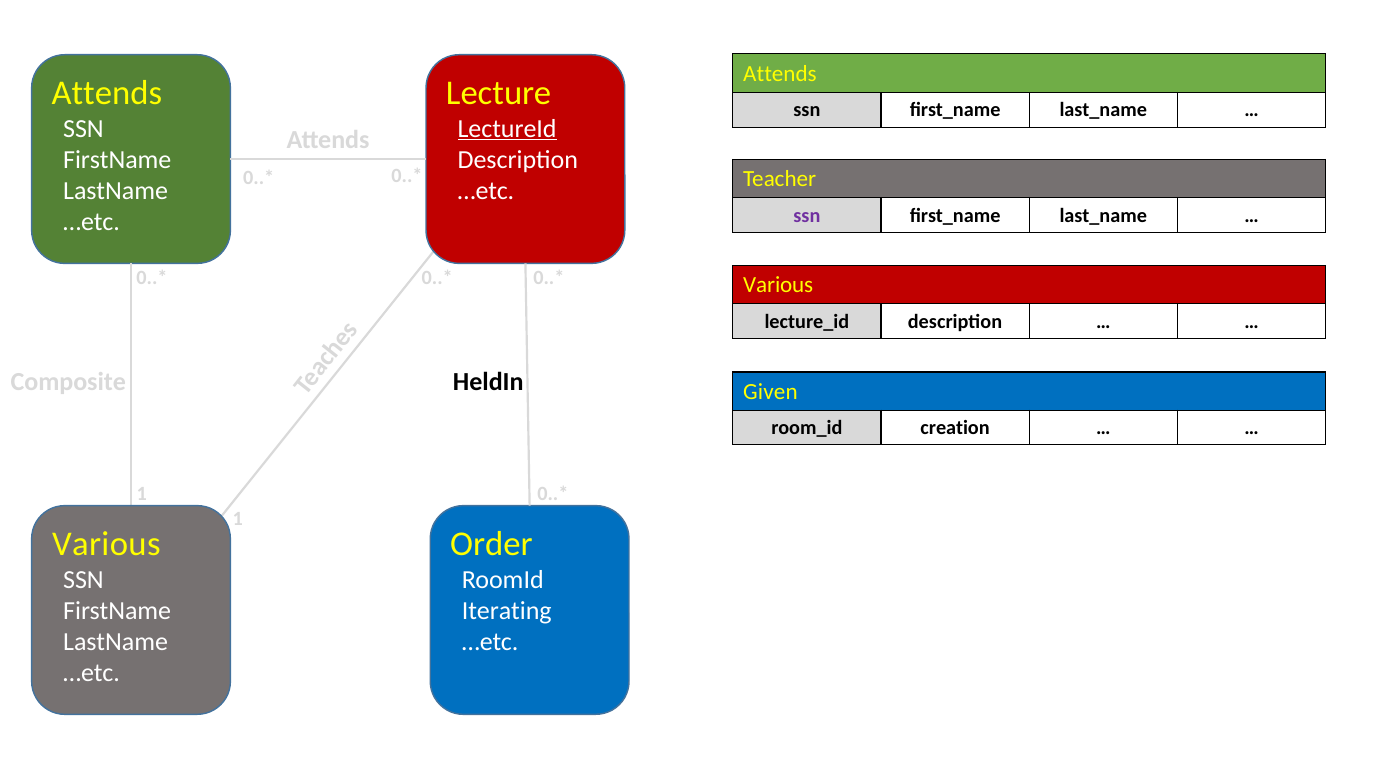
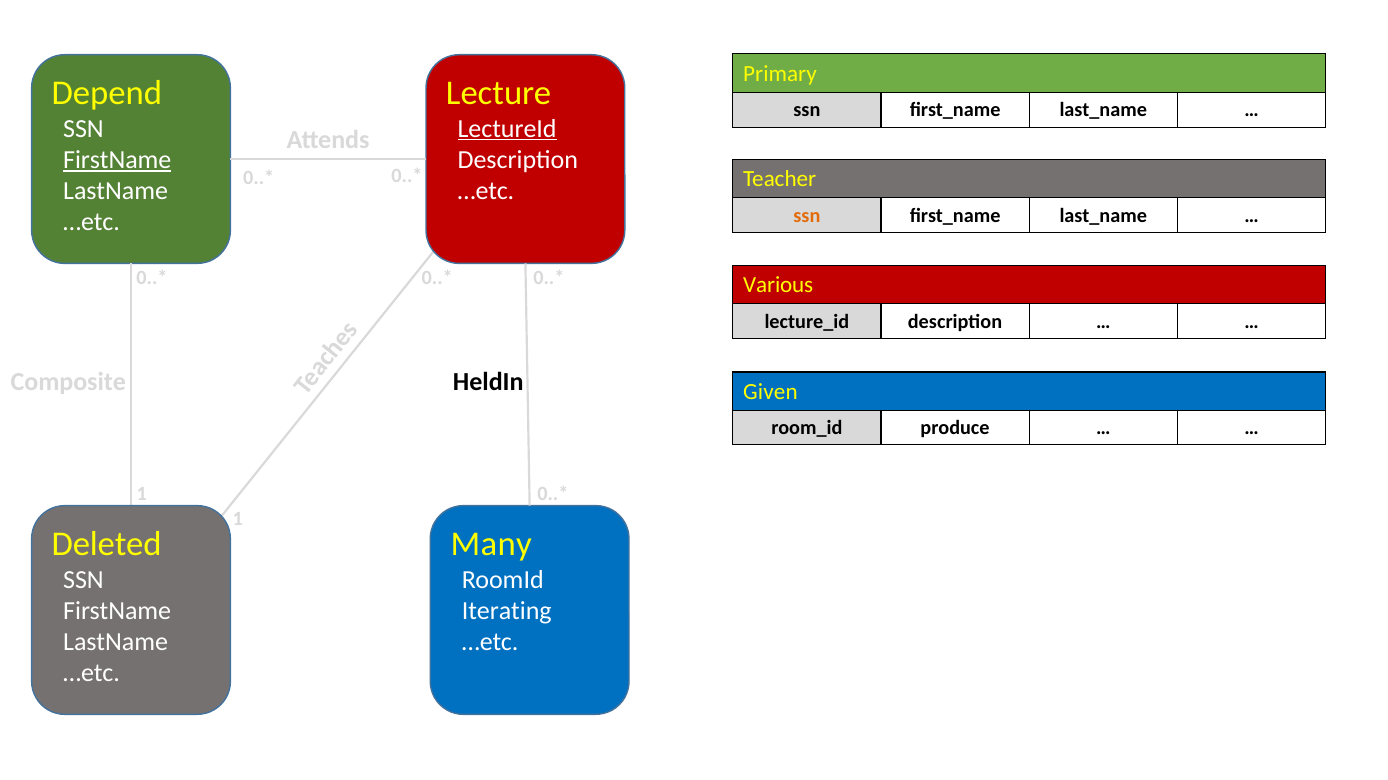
Attends at (780, 73): Attends -> Primary
Attends at (107, 93): Attends -> Depend
FirstName at (117, 160) underline: none -> present
ssn at (807, 216) colour: purple -> orange
creation: creation -> produce
Various at (106, 544): Various -> Deleted
Order: Order -> Many
